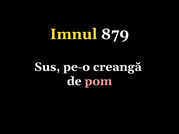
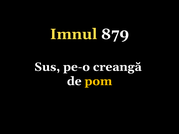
pom colour: pink -> yellow
